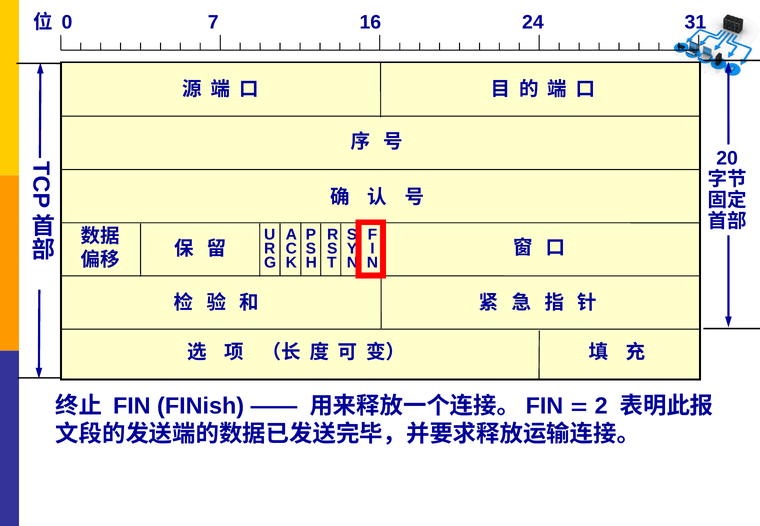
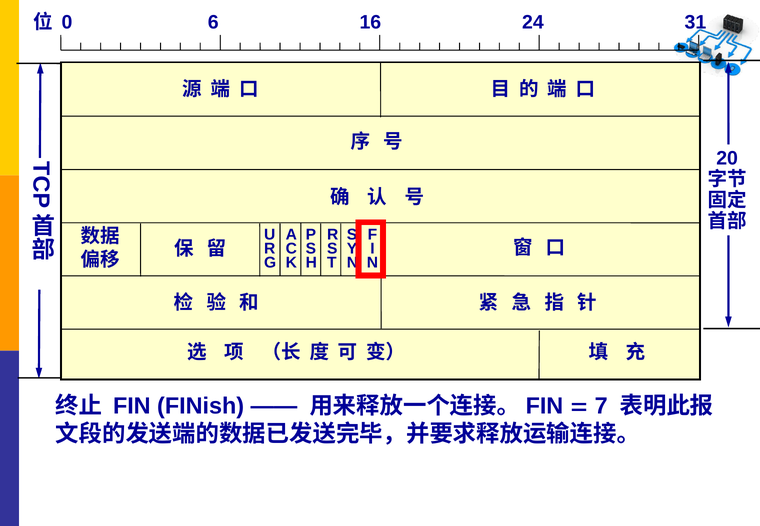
7: 7 -> 6
2: 2 -> 7
